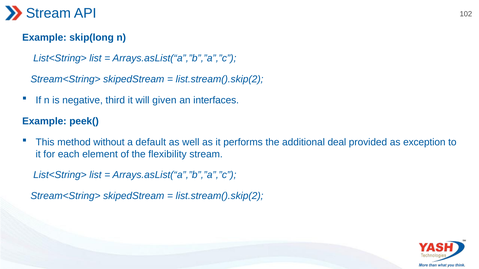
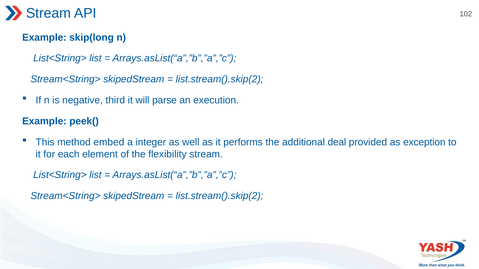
given: given -> parse
interfaces: interfaces -> execution
without: without -> embed
default: default -> integer
